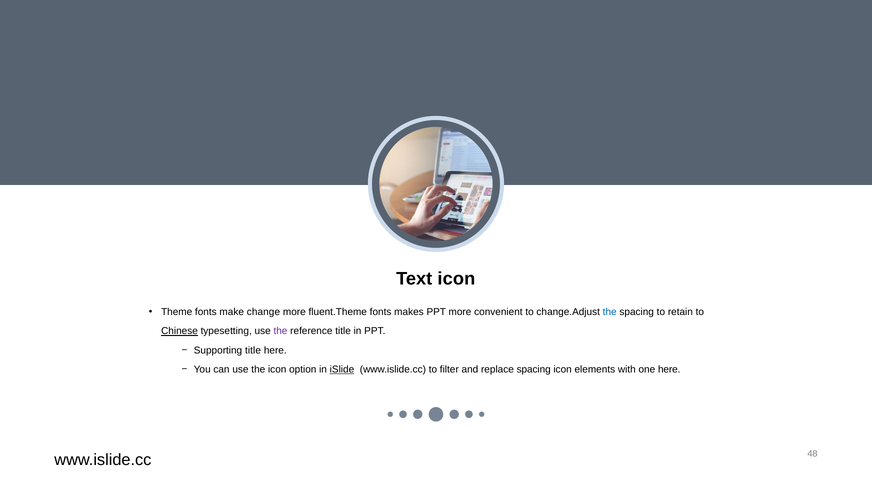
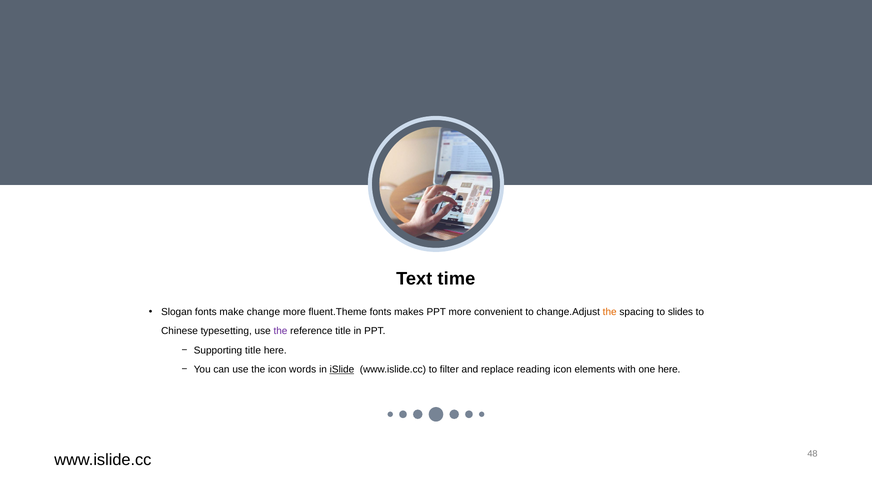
Text icon: icon -> time
Theme: Theme -> Slogan
the at (610, 312) colour: blue -> orange
retain: retain -> slides
Chinese underline: present -> none
option: option -> words
replace spacing: spacing -> reading
